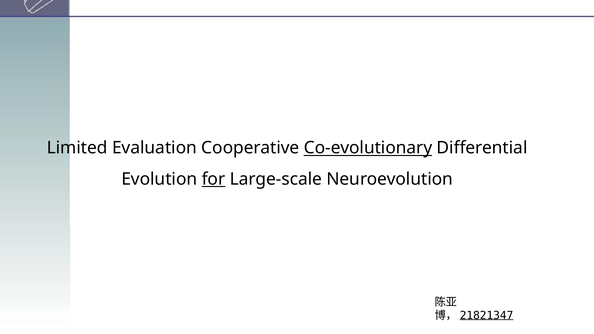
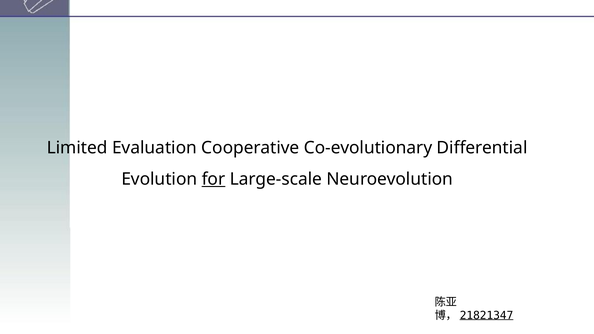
Co-evolutionary underline: present -> none
